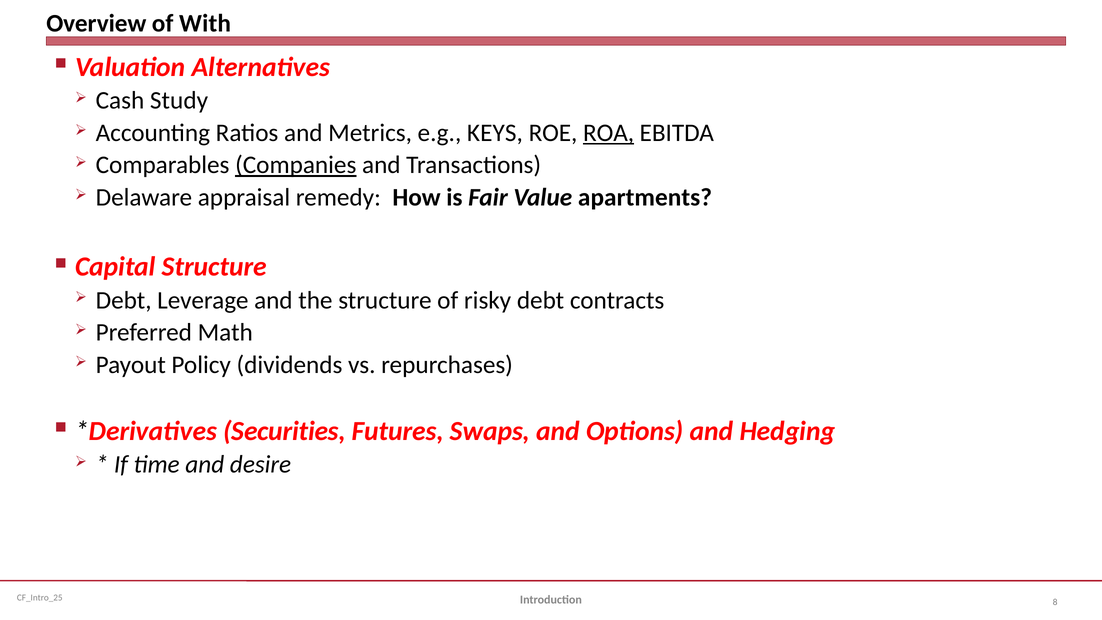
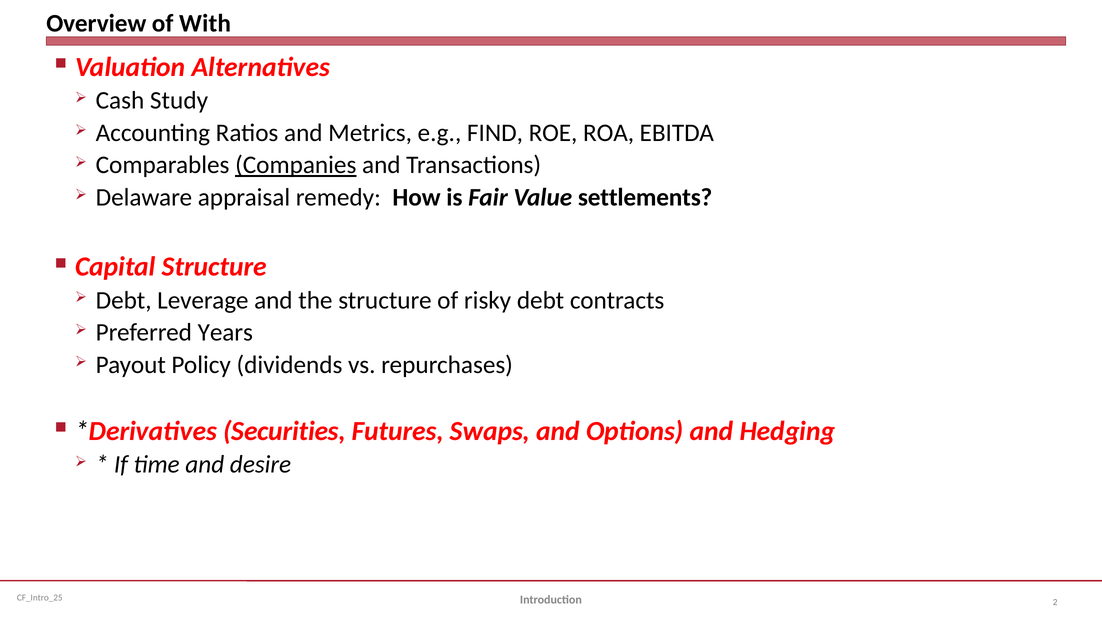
KEYS: KEYS -> FIND
ROA underline: present -> none
apartments: apartments -> settlements
Math: Math -> Years
8: 8 -> 2
